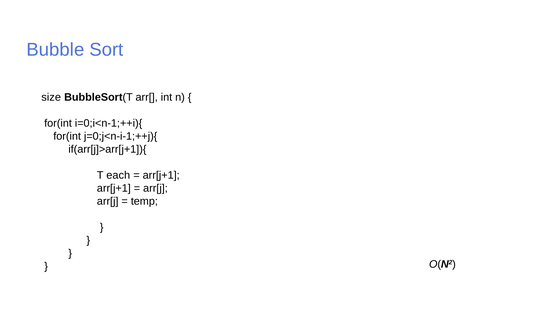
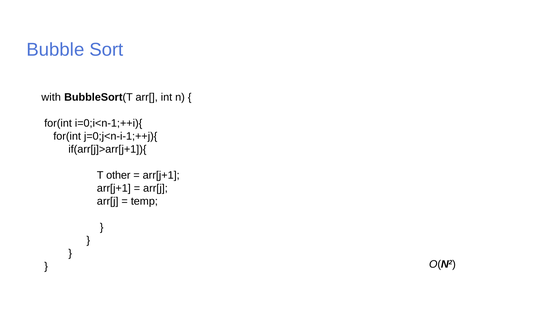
size: size -> with
each: each -> other
